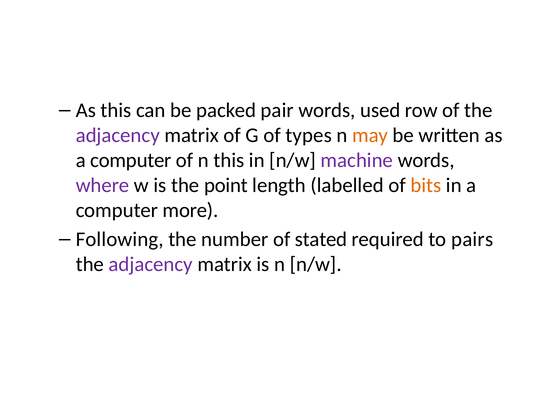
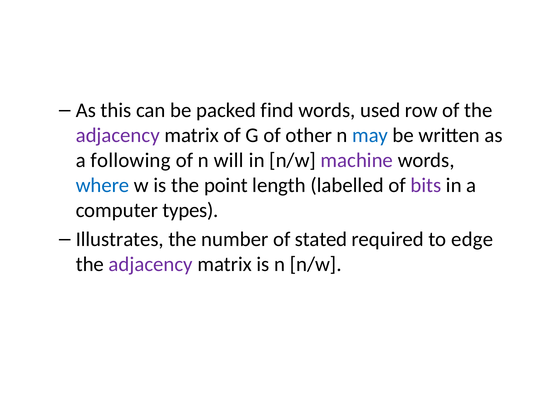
pair: pair -> find
types: types -> other
may colour: orange -> blue
computer at (131, 160): computer -> following
n this: this -> will
where colour: purple -> blue
bits colour: orange -> purple
more: more -> types
Following: Following -> Illustrates
pairs: pairs -> edge
